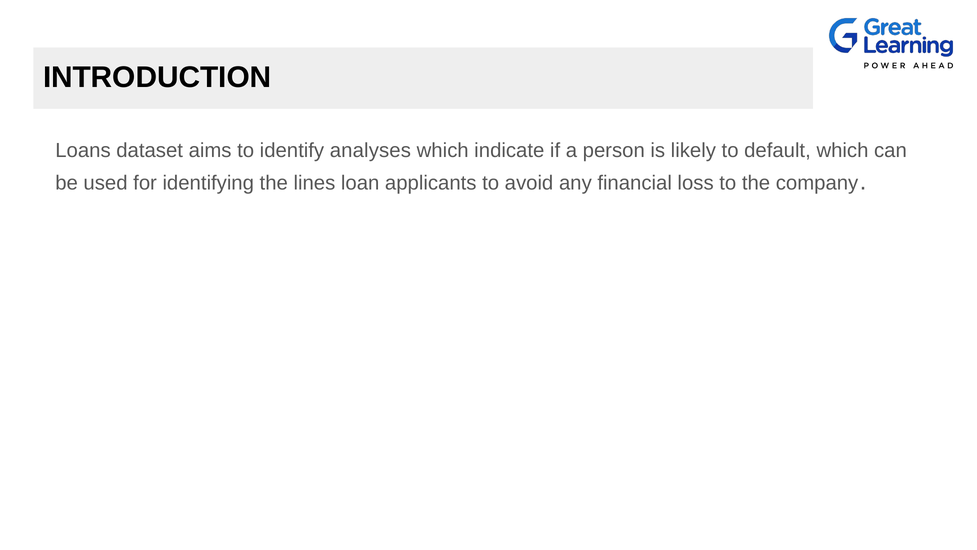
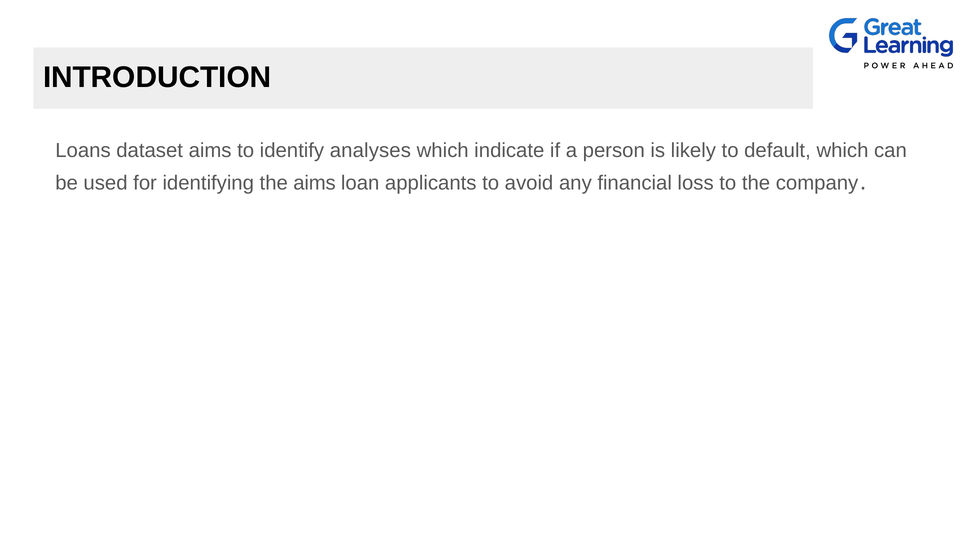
the lines: lines -> aims
